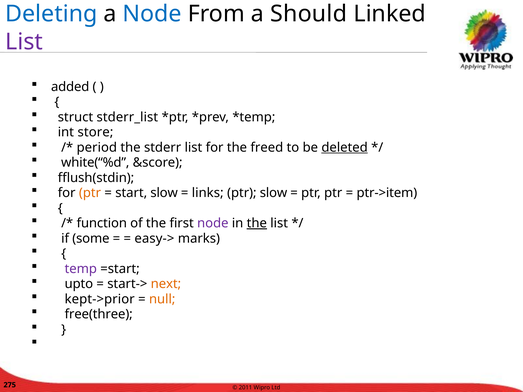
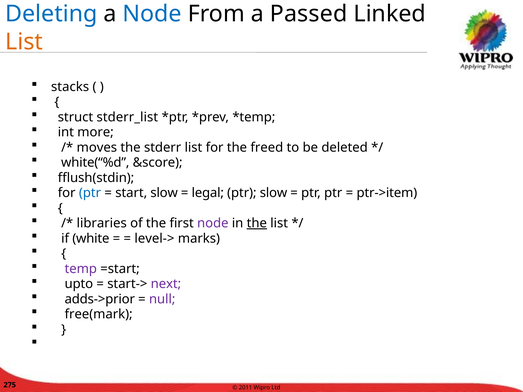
Should: Should -> Passed
List at (24, 42) colour: purple -> orange
added: added -> stacks
store: store -> more
period: period -> moves
deleted underline: present -> none
ptr at (90, 193) colour: orange -> blue
links: links -> legal
function: function -> libraries
some: some -> white
easy->: easy-> -> level->
next colour: orange -> purple
kept->prior: kept->prior -> adds->prior
null colour: orange -> purple
free(three: free(three -> free(mark
